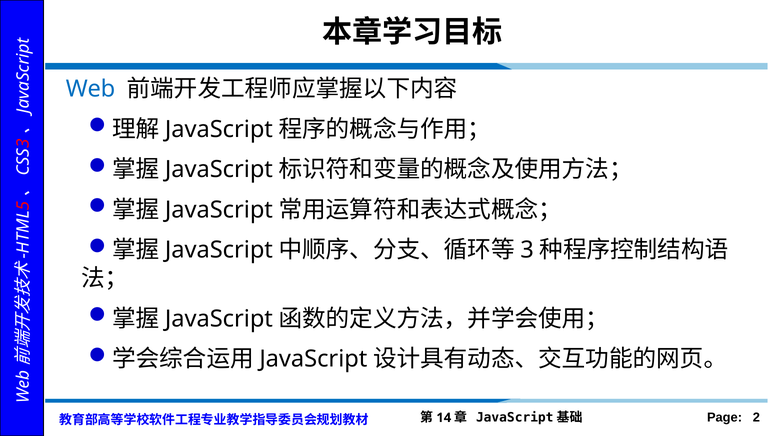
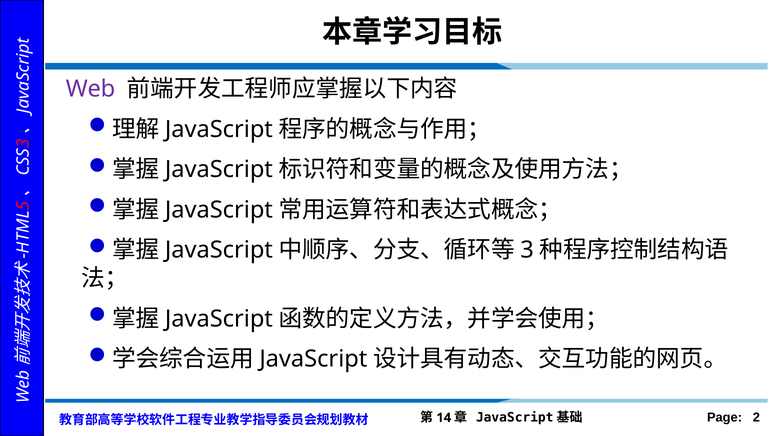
Web colour: blue -> purple
